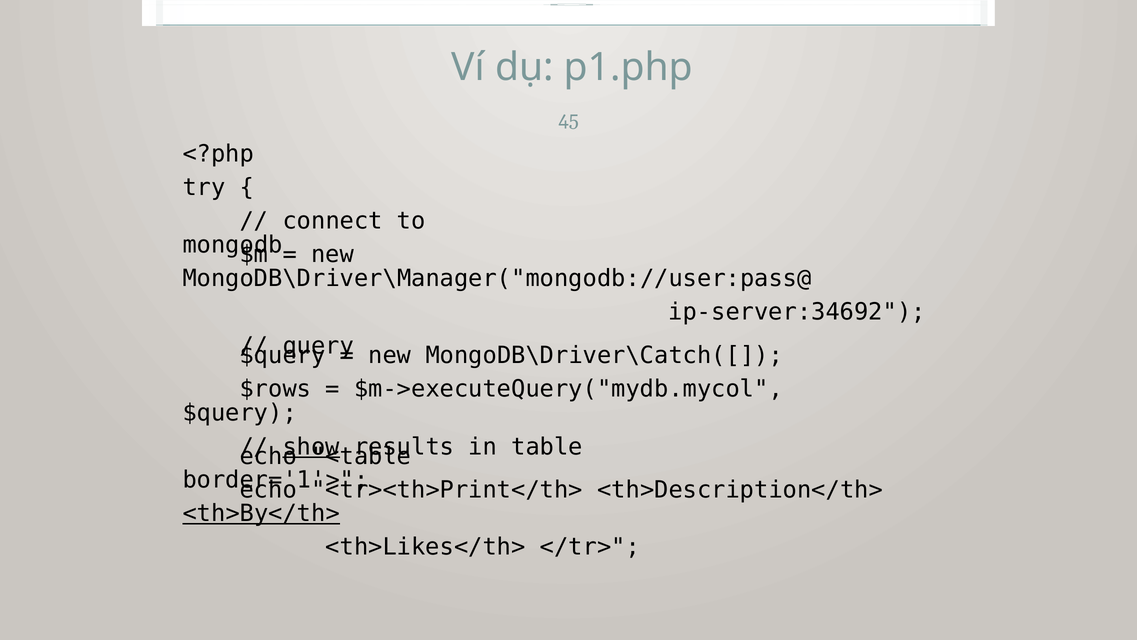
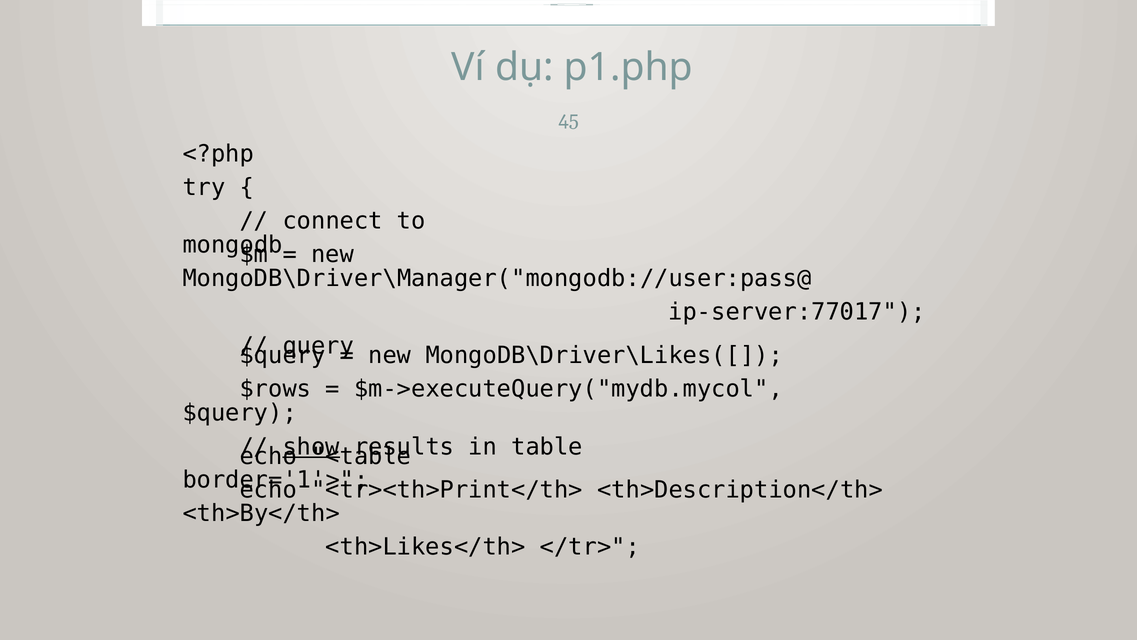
ip-server:34692: ip-server:34692 -> ip-server:77017
MongoDB\Driver\Catch([: MongoDB\Driver\Catch([ -> MongoDB\Driver\Likes([
<th>By</th> underline: present -> none
